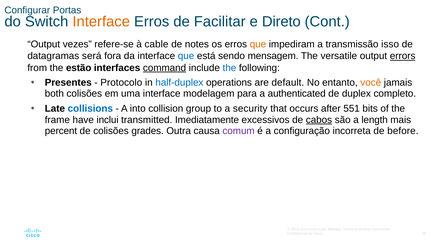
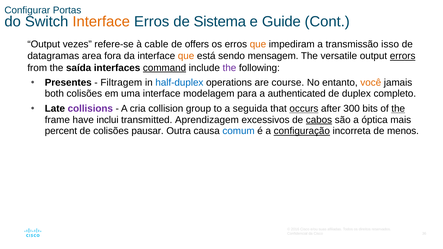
Facilitar: Facilitar -> Sistema
Direto: Direto -> Guide
notes: notes -> offers
será: será -> area
que at (186, 56) colour: blue -> orange
estão: estão -> saída
the at (229, 68) colour: blue -> purple
Protocolo: Protocolo -> Filtragem
default: default -> course
collisions colour: blue -> purple
into: into -> cria
security: security -> seguida
occurs underline: none -> present
551: 551 -> 300
the at (398, 109) underline: none -> present
Imediatamente: Imediatamente -> Aprendizagem
length: length -> óptica
grades: grades -> pausar
comum colour: purple -> blue
configuração underline: none -> present
before: before -> menos
